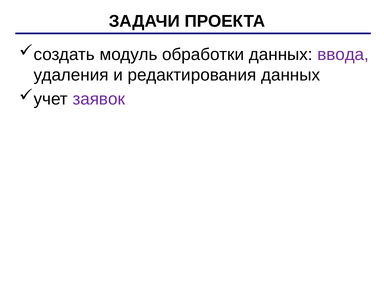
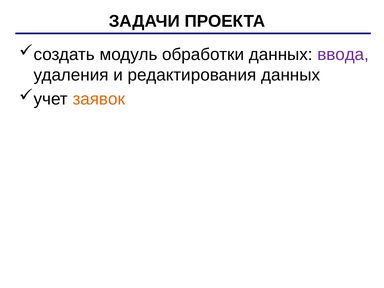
заявок colour: purple -> orange
